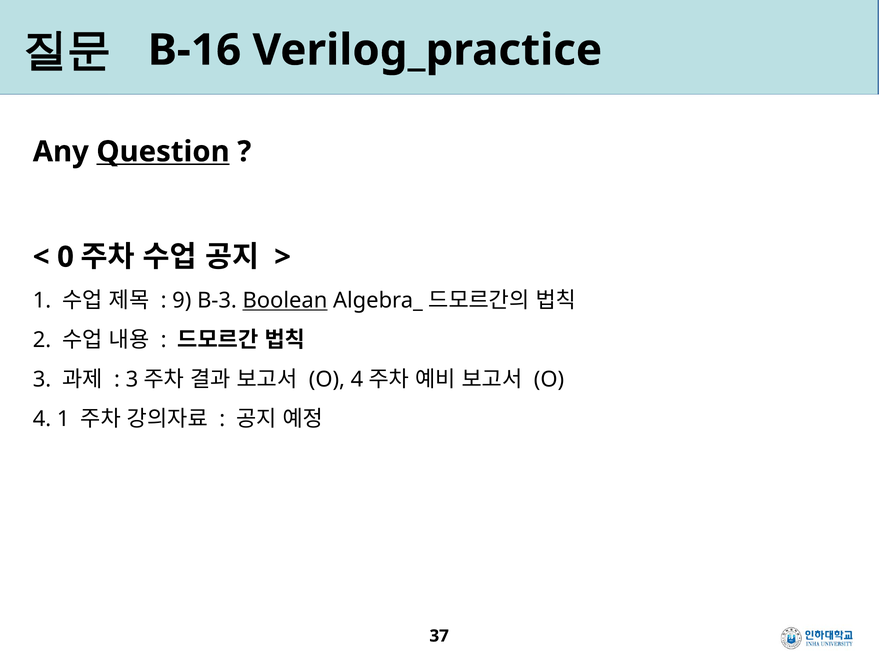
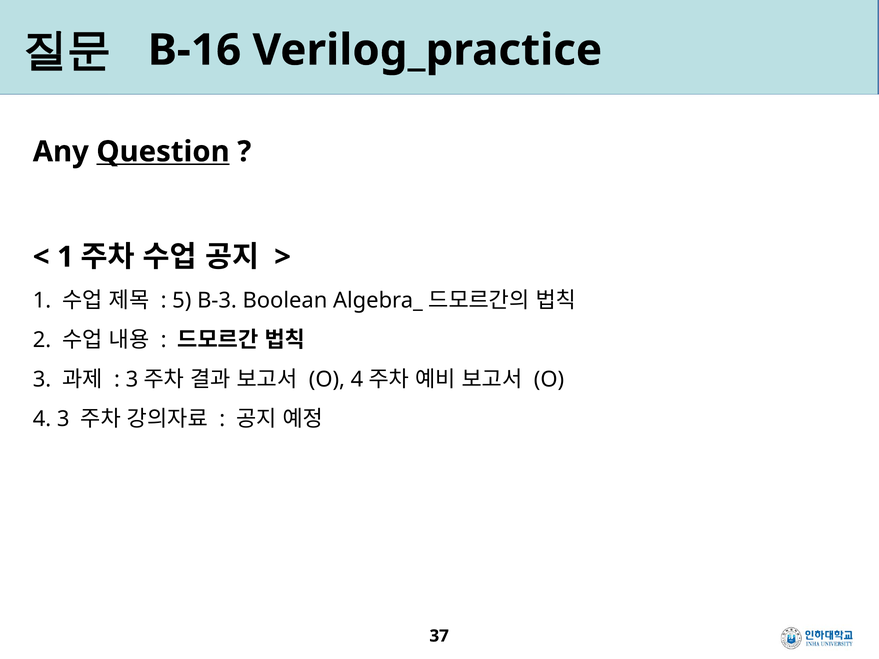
0 at (66, 257): 0 -> 1
9: 9 -> 5
Boolean underline: present -> none
4 1: 1 -> 3
